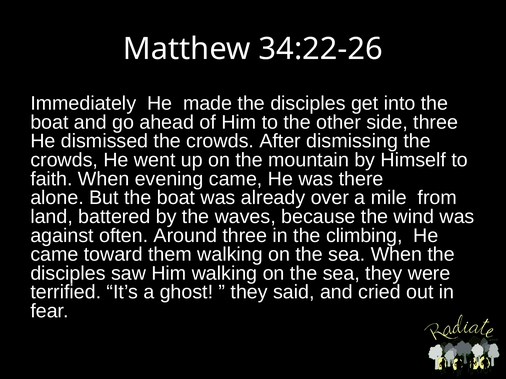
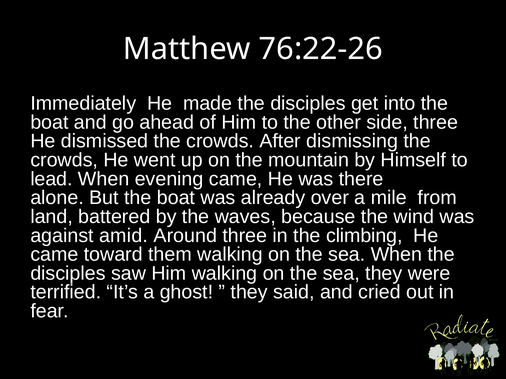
34:22-26: 34:22-26 -> 76:22-26
faith: faith -> lead
often: often -> amid
